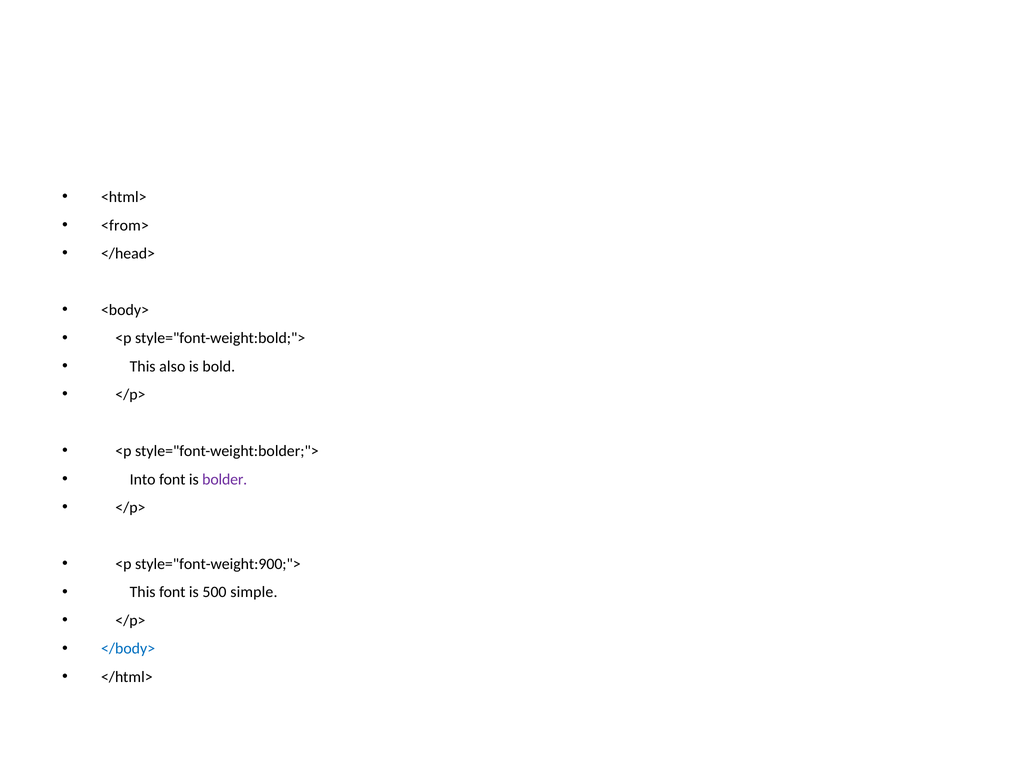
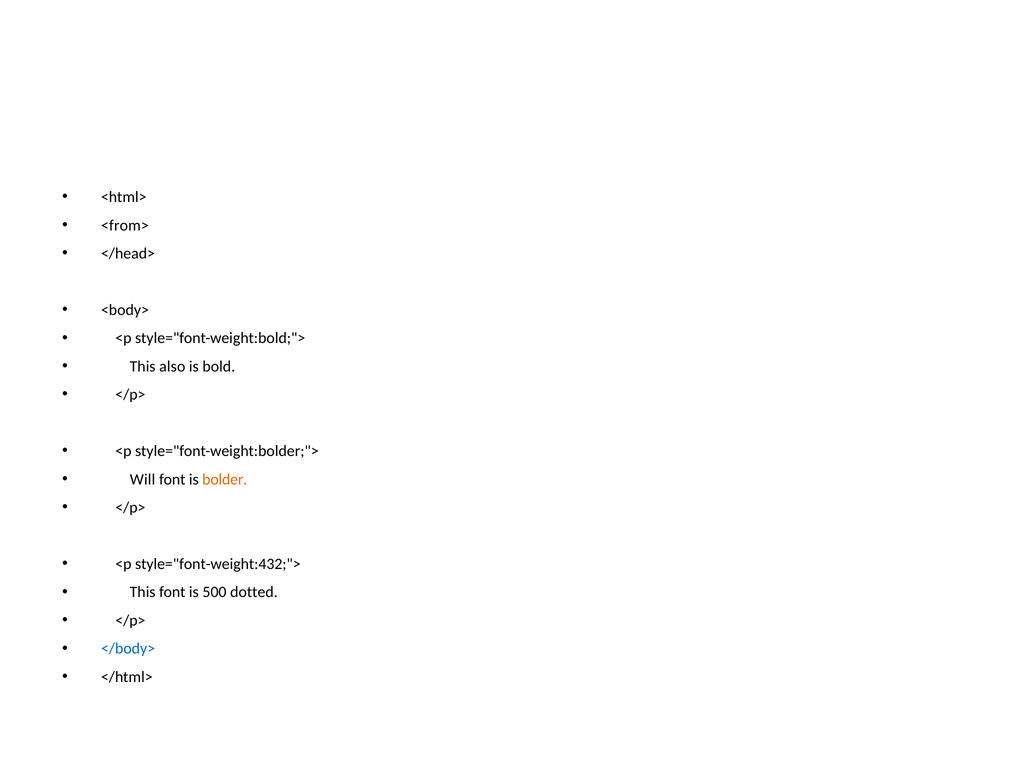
Into: Into -> Will
bolder colour: purple -> orange
style="font-weight:900;">: style="font-weight:900;"> -> style="font-weight:432;">
simple: simple -> dotted
